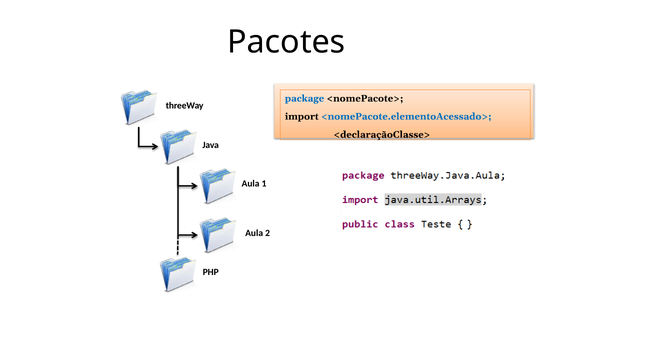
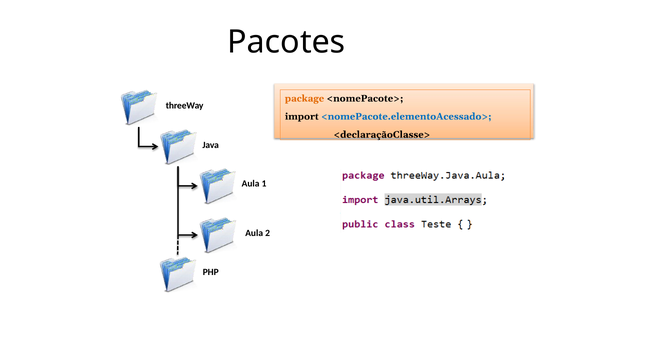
package colour: blue -> orange
